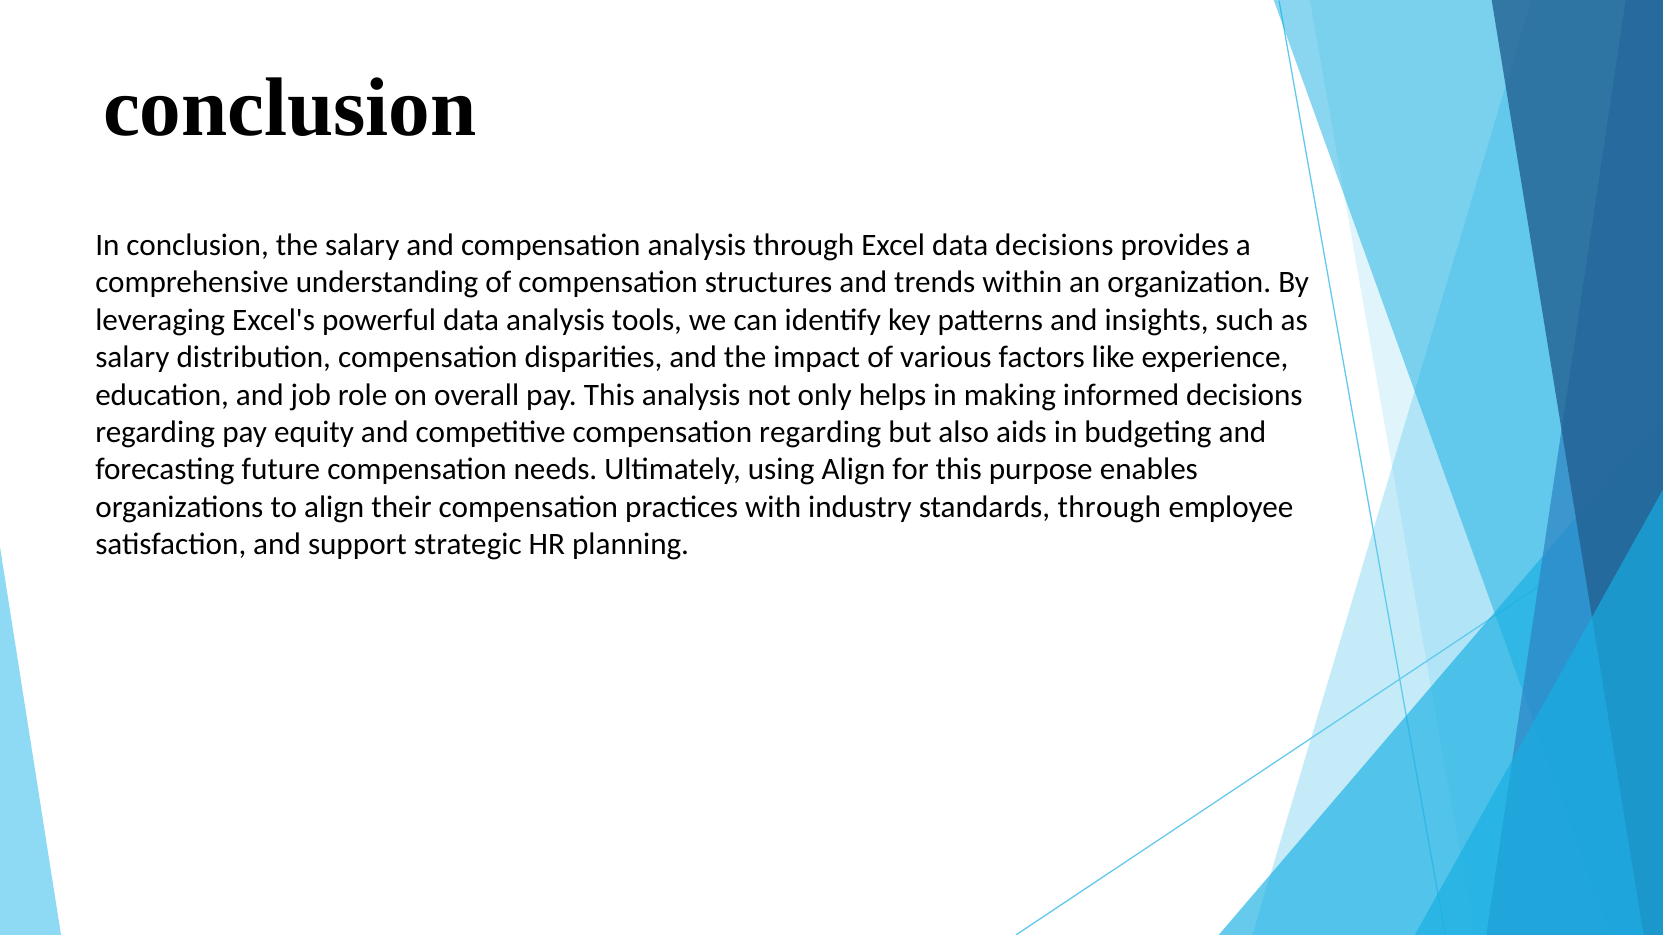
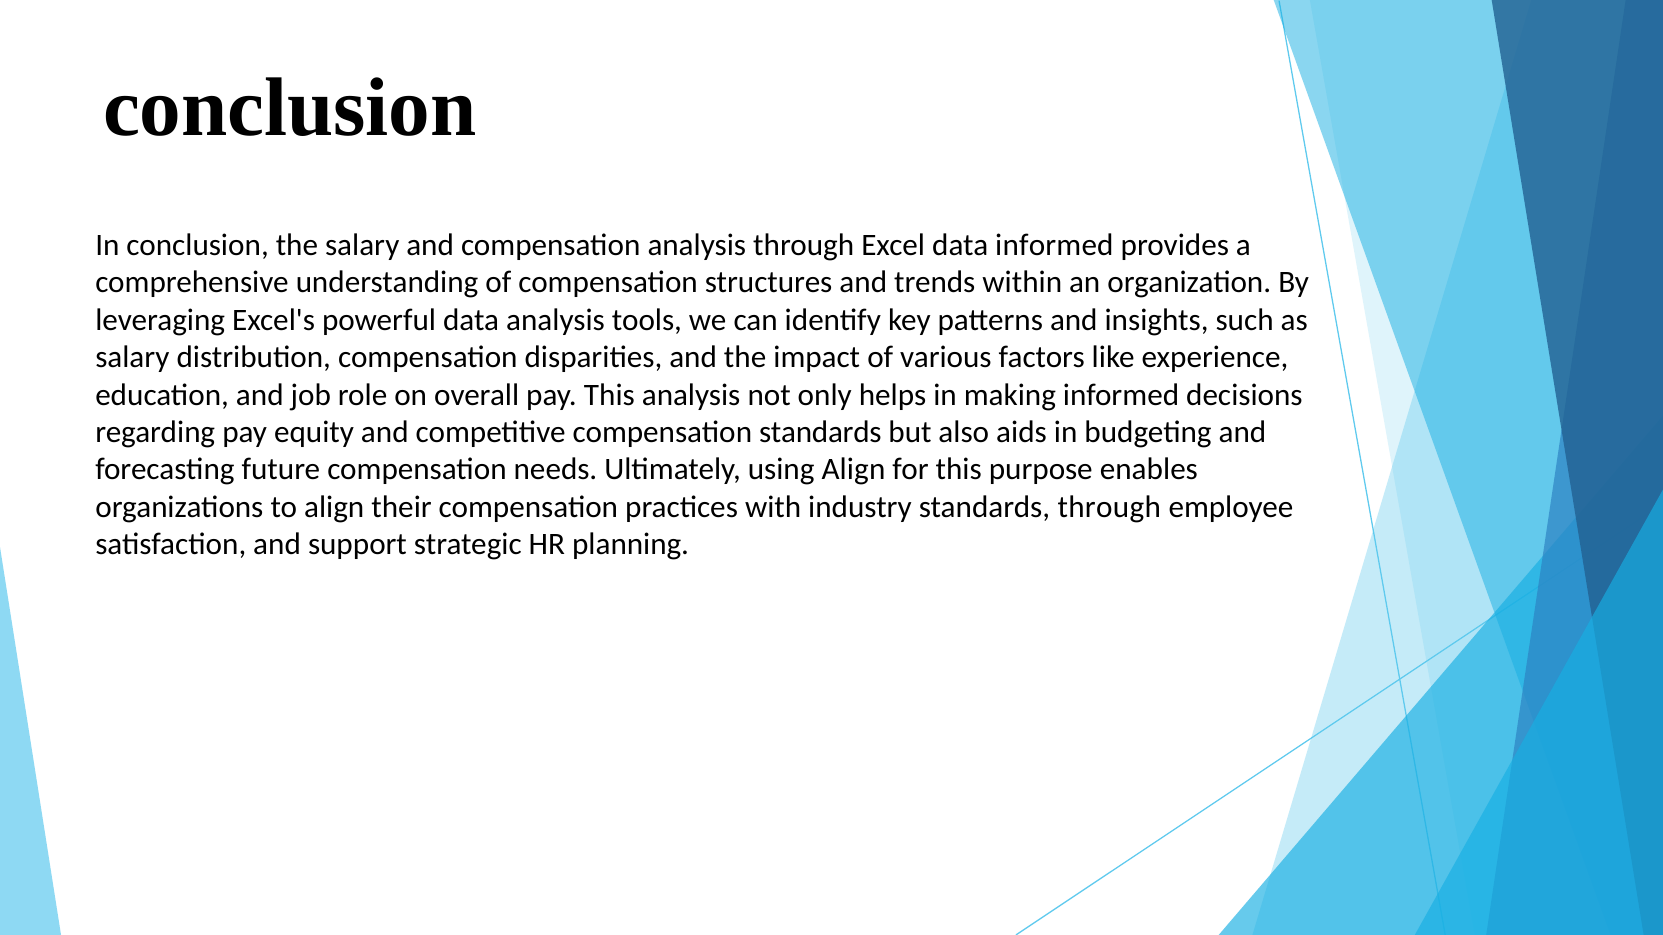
data decisions: decisions -> informed
compensation regarding: regarding -> standards
